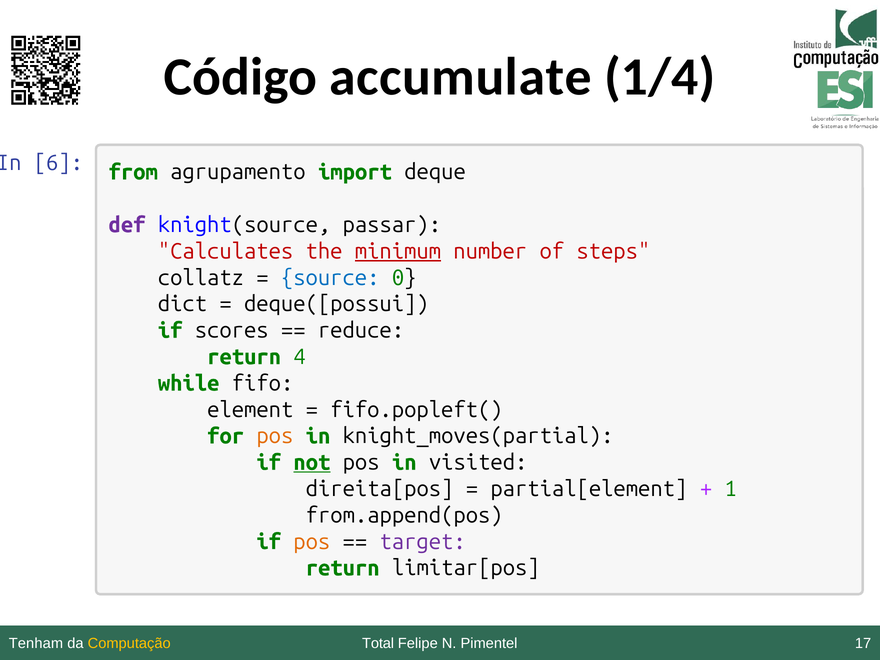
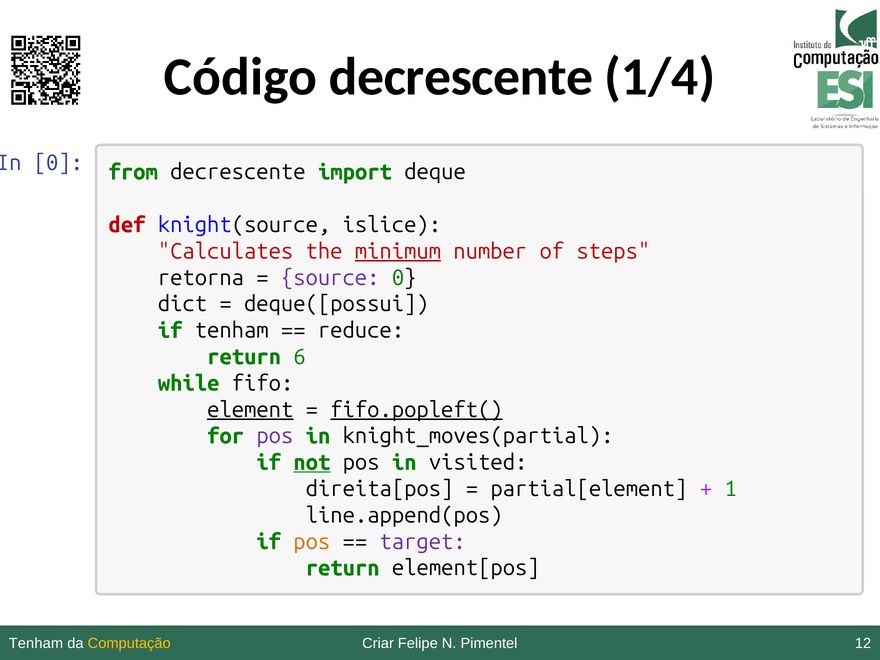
Código accumulate: accumulate -> decrescente
6 at (58, 163): 6 -> 0
from agrupamento: agrupamento -> decrescente
def colour: purple -> red
passar: passar -> islice
collatz: collatz -> retorna
source colour: blue -> purple
if scores: scores -> tenham
4: 4 -> 6
element underline: none -> present
fifo.popleft( underline: none -> present
pos at (275, 436) colour: orange -> purple
from.append(pos: from.append(pos -> line.append(pos
limitar[pos: limitar[pos -> element[pos
Total: Total -> Criar
17: 17 -> 12
